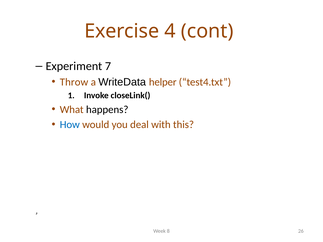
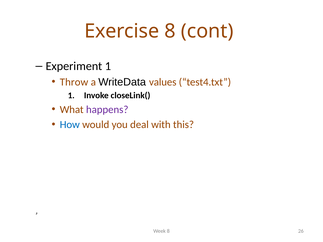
Exercise 4: 4 -> 8
Experiment 7: 7 -> 1
helper: helper -> values
happens colour: black -> purple
